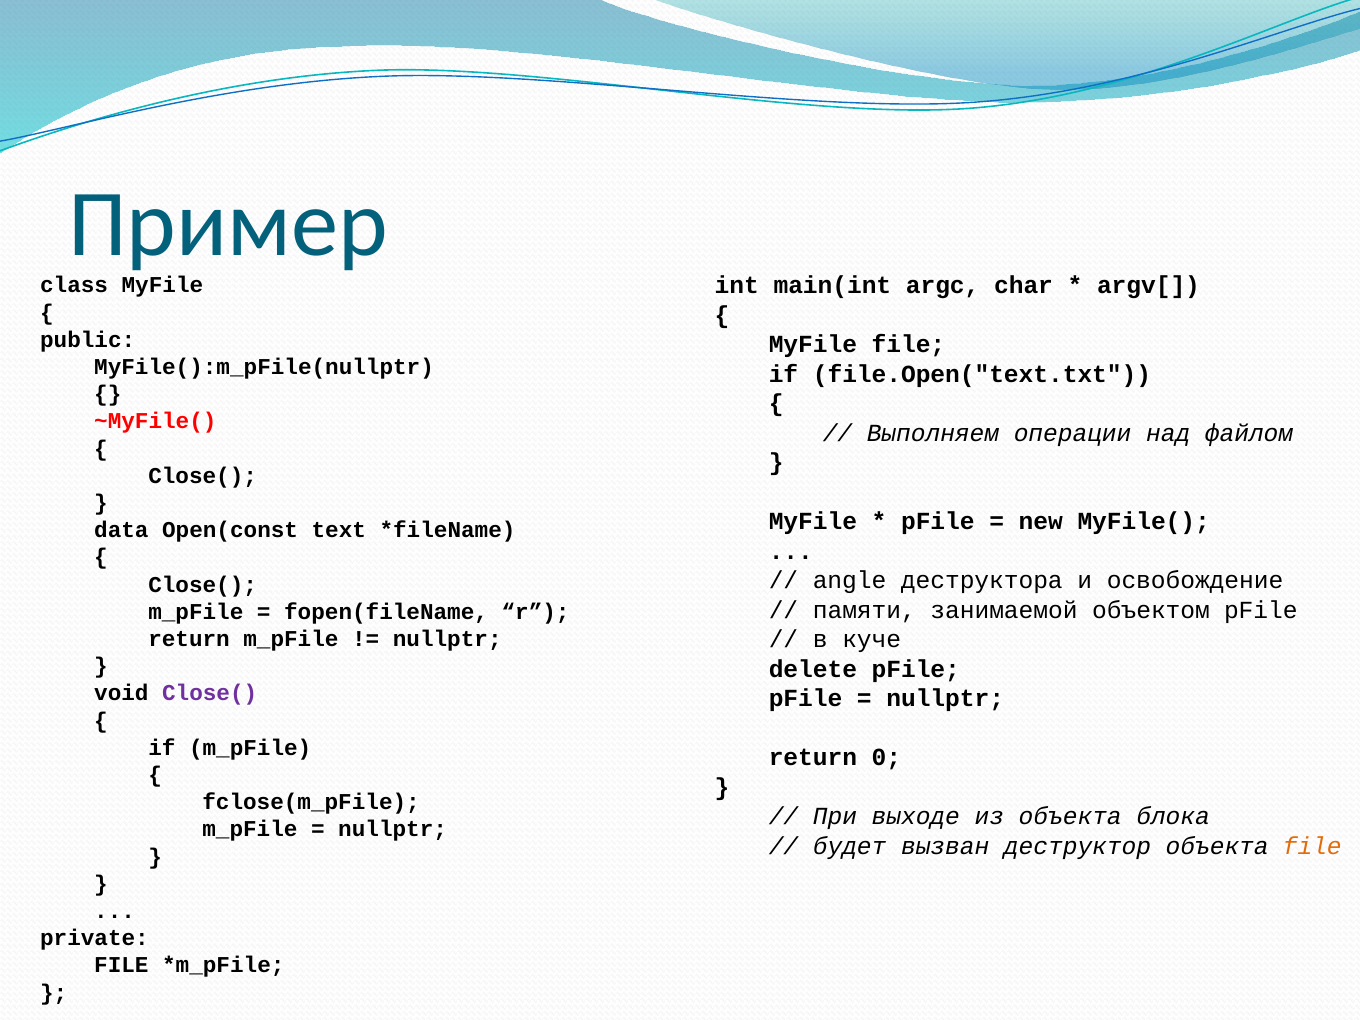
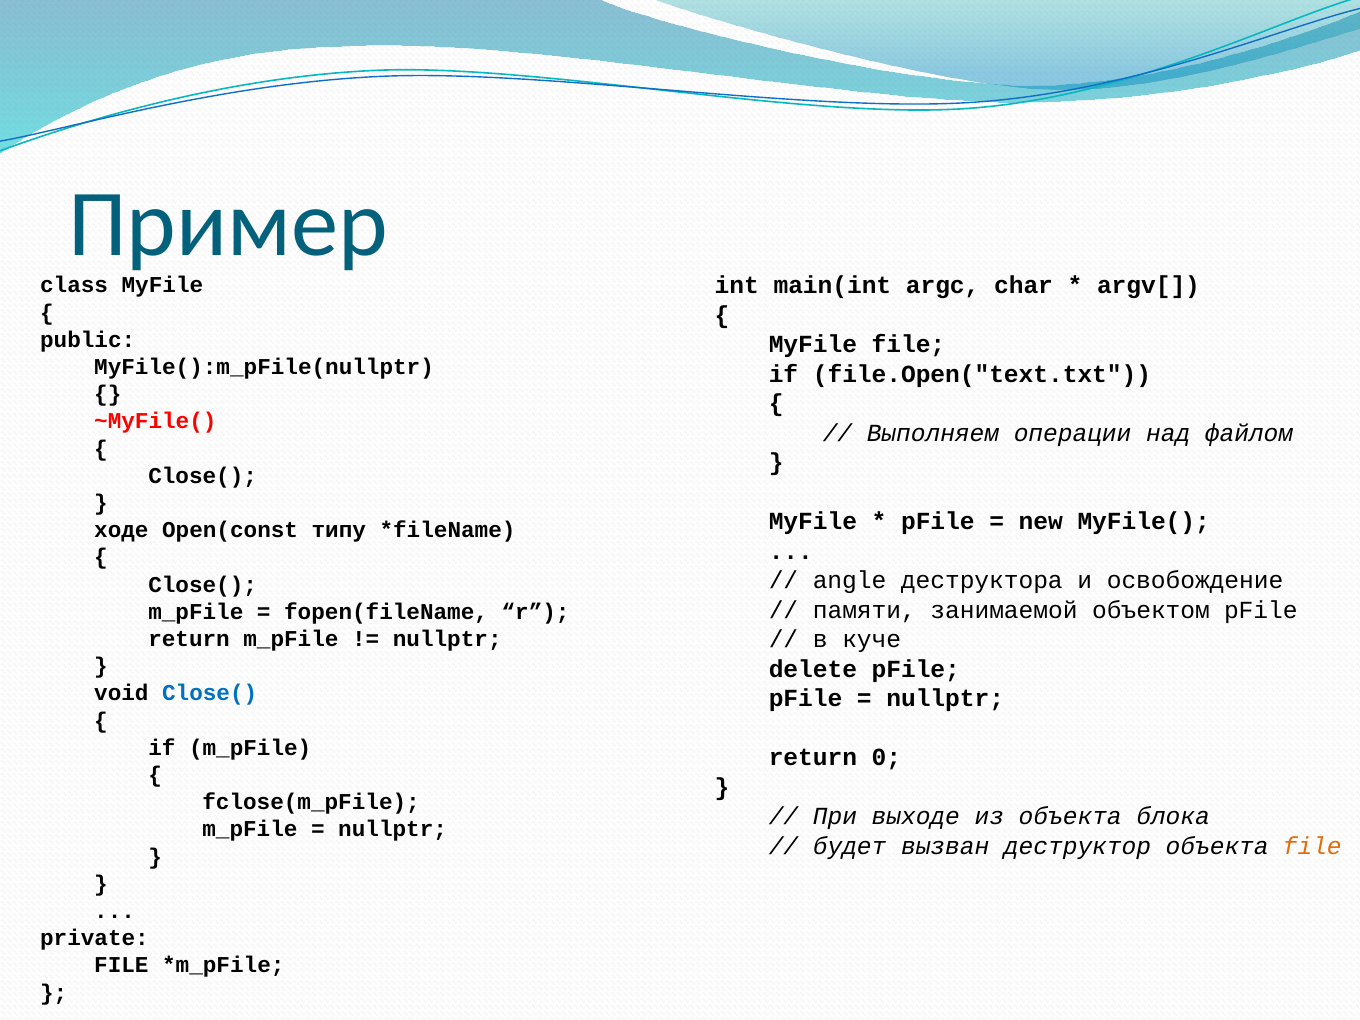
data: data -> ходе
text: text -> типу
Close( at (210, 693) colour: purple -> blue
